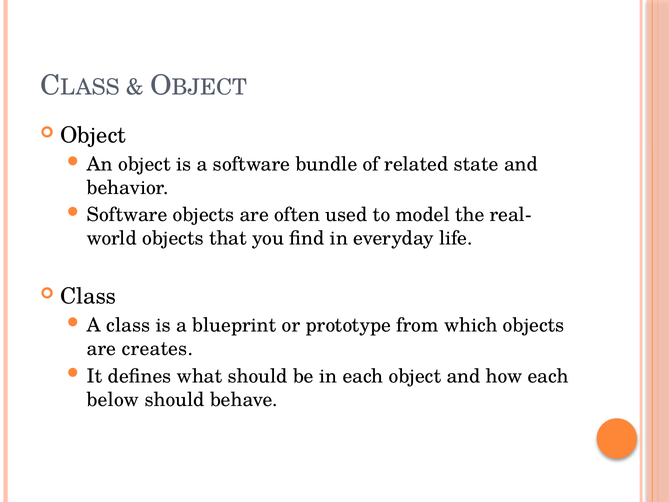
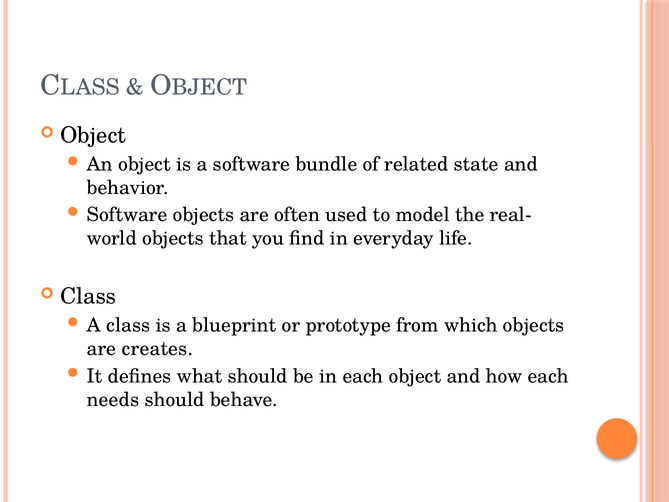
below: below -> needs
